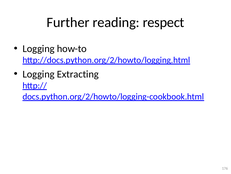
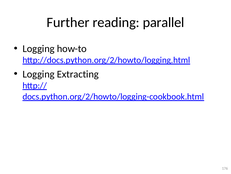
respect: respect -> parallel
